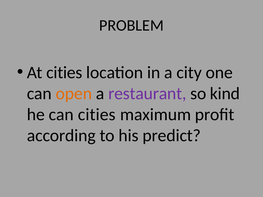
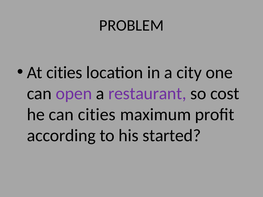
open colour: orange -> purple
kind: kind -> cost
predict: predict -> started
